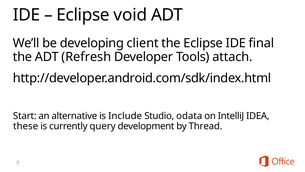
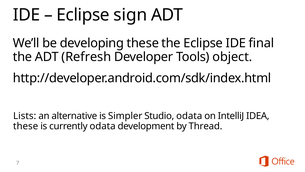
void: void -> sign
developing client: client -> these
attach: attach -> object
Start: Start -> Lists
Include: Include -> Simpler
currently query: query -> odata
